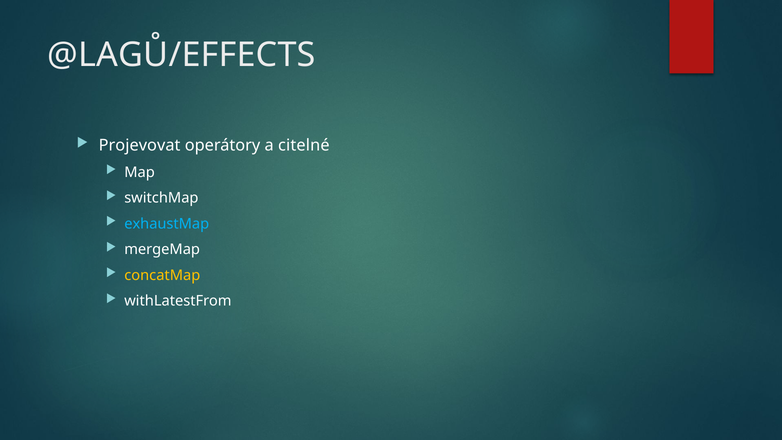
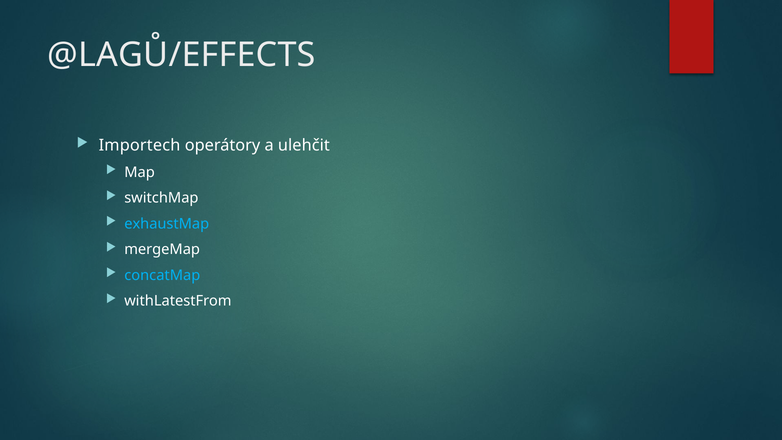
Projevovat: Projevovat -> Importech
citelné: citelné -> ulehčit
concatMap colour: yellow -> light blue
